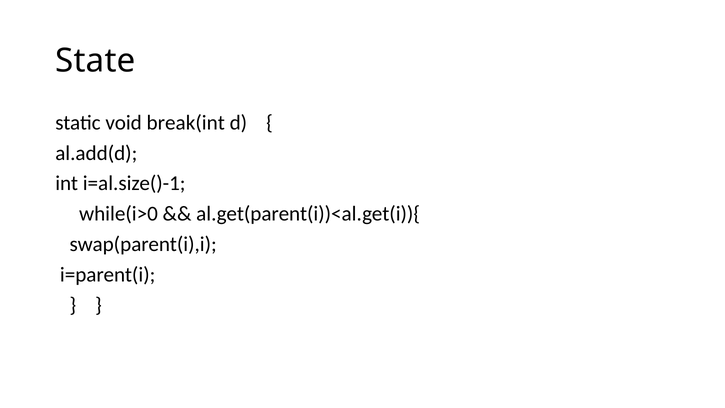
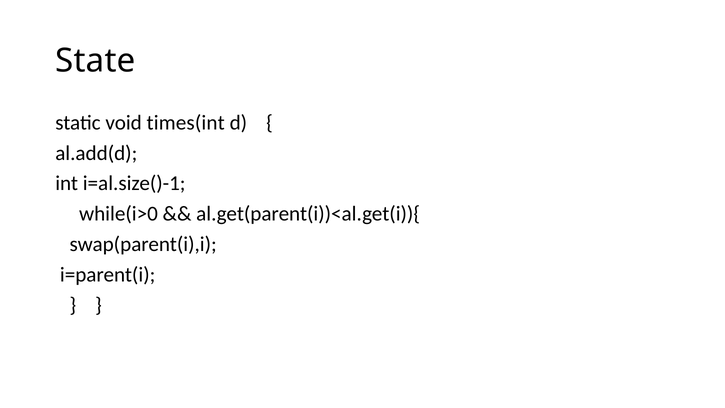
break(int: break(int -> times(int
